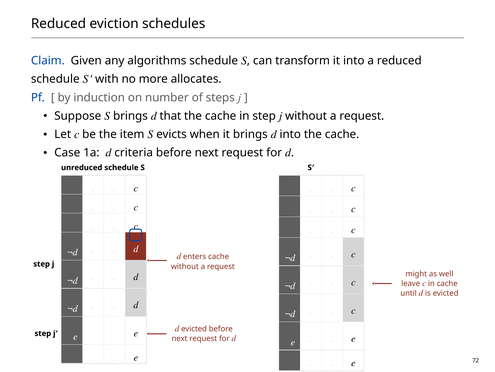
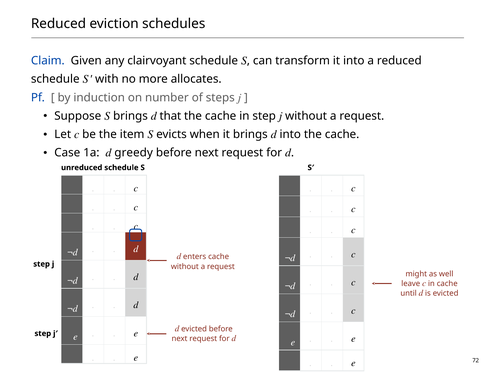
algorithms: algorithms -> clairvoyant
criteria: criteria -> greedy
